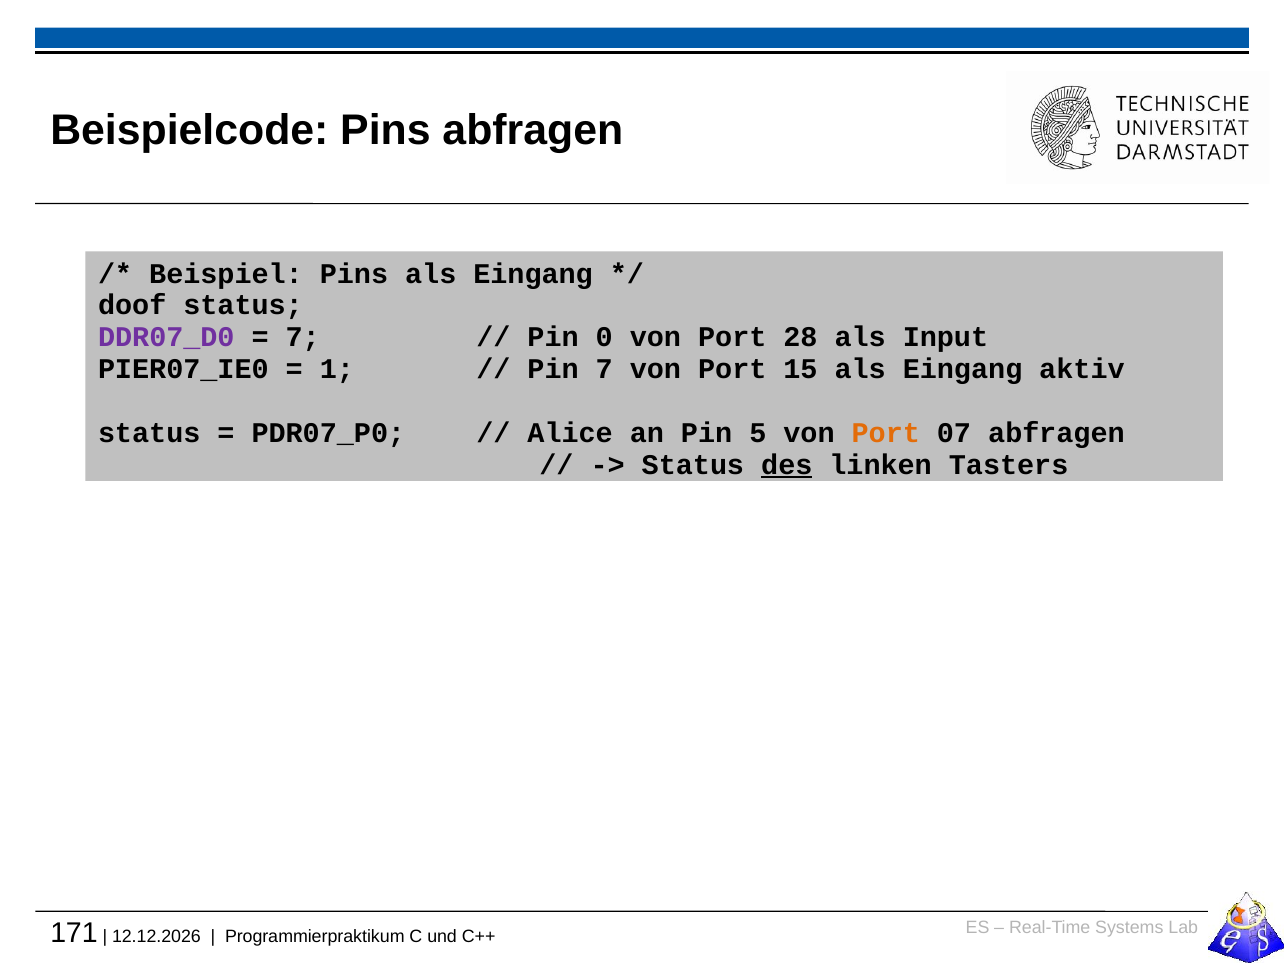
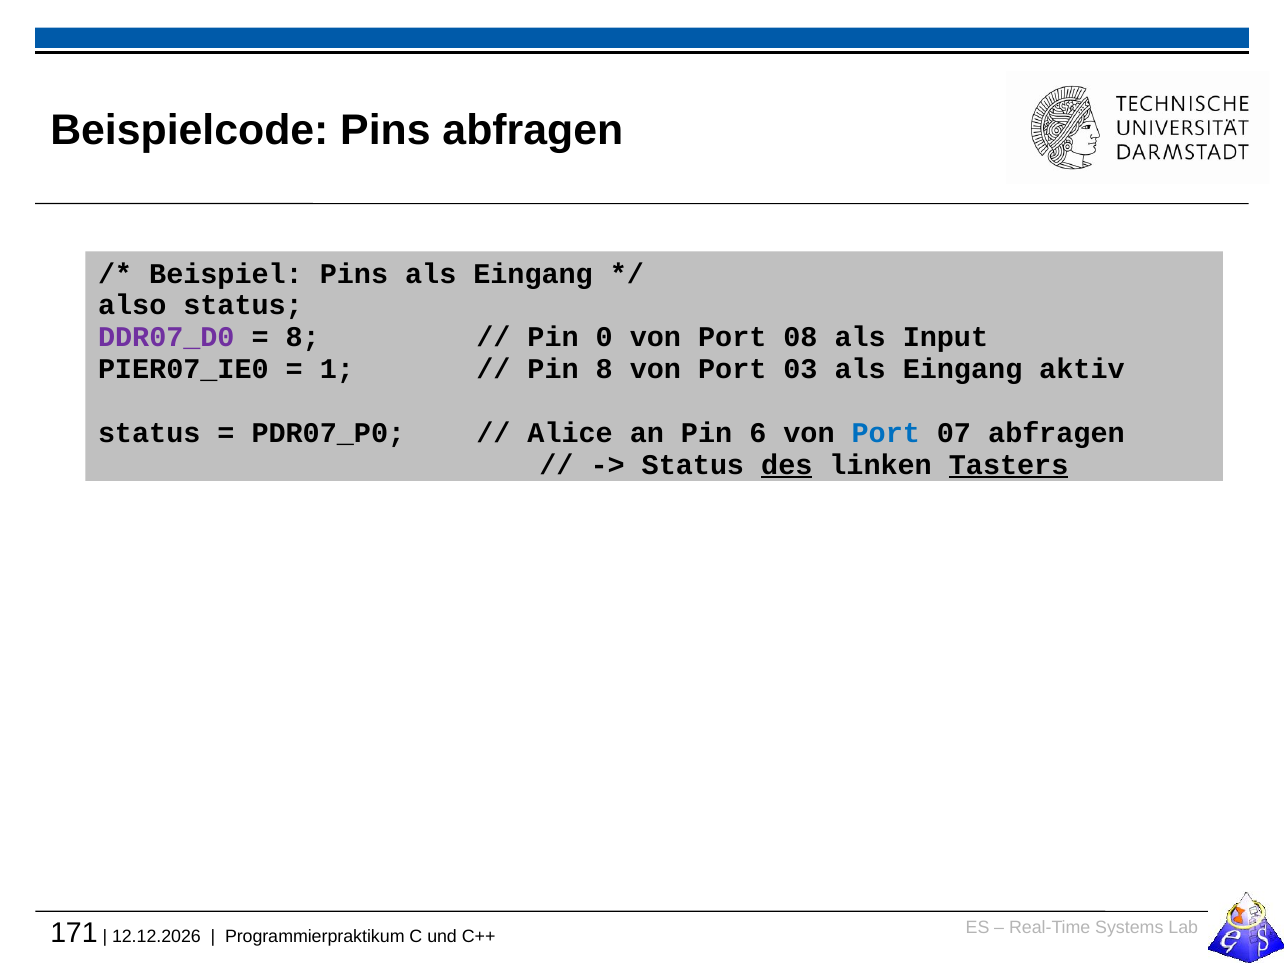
doof: doof -> also
7 at (303, 337): 7 -> 8
28: 28 -> 08
Pin 7: 7 -> 8
15: 15 -> 03
5: 5 -> 6
Port at (886, 433) colour: orange -> blue
Tasters underline: none -> present
